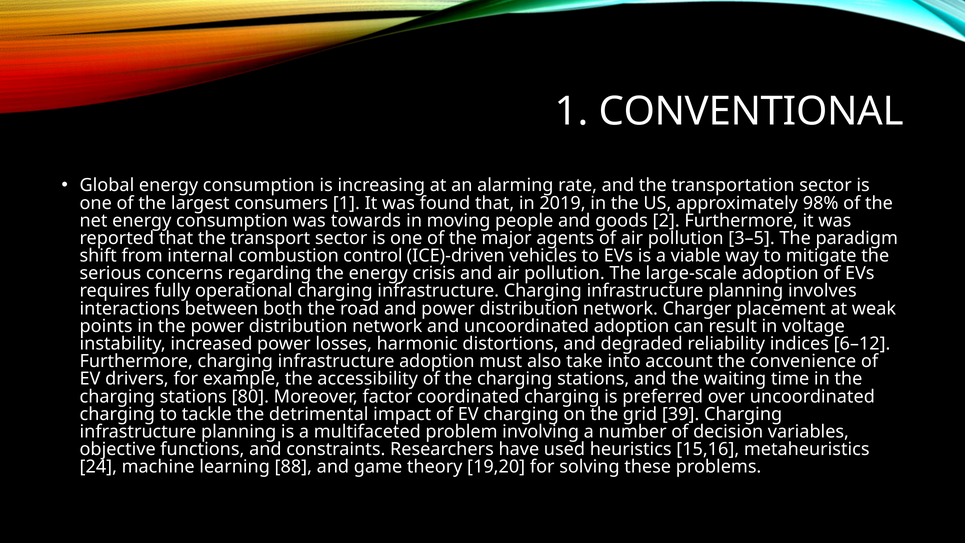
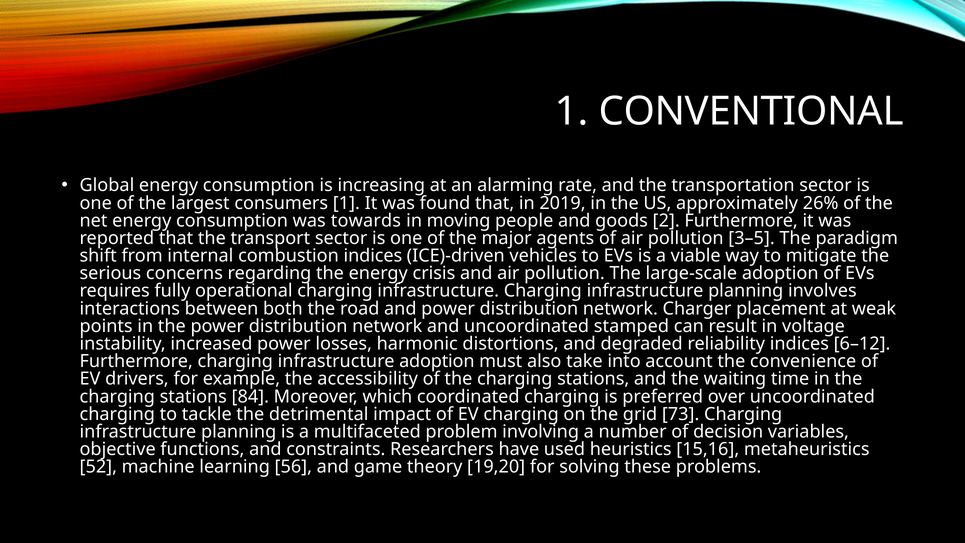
98%: 98% -> 26%
combustion control: control -> indices
uncoordinated adoption: adoption -> stamped
80: 80 -> 84
factor: factor -> which
39: 39 -> 73
24: 24 -> 52
88: 88 -> 56
